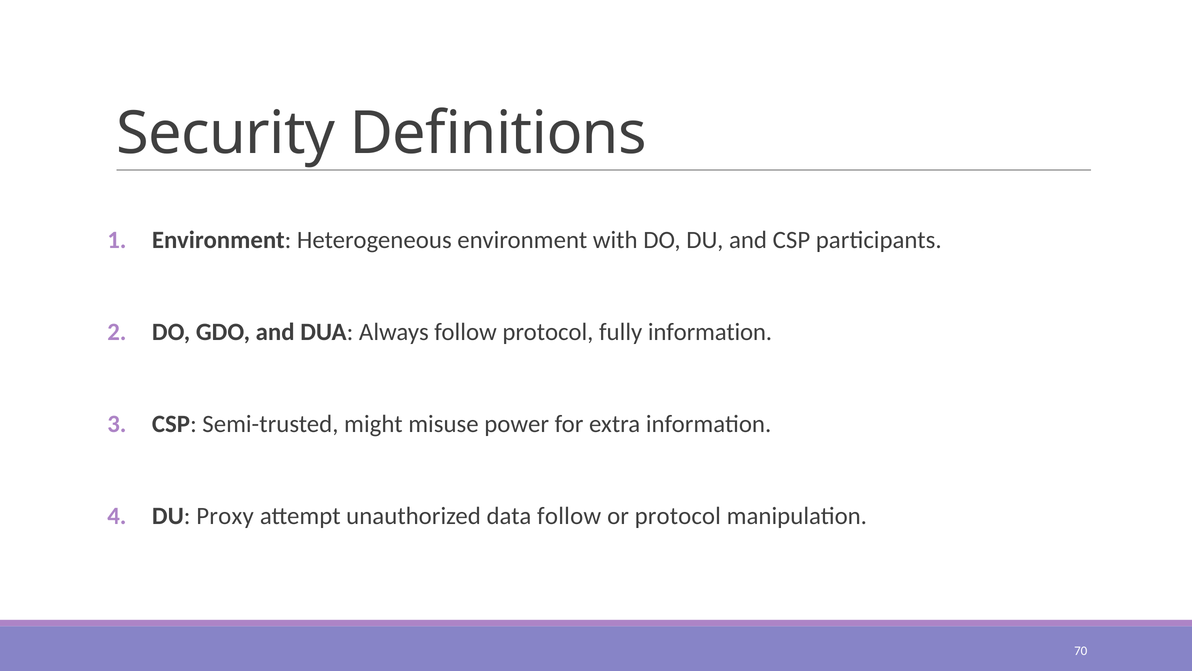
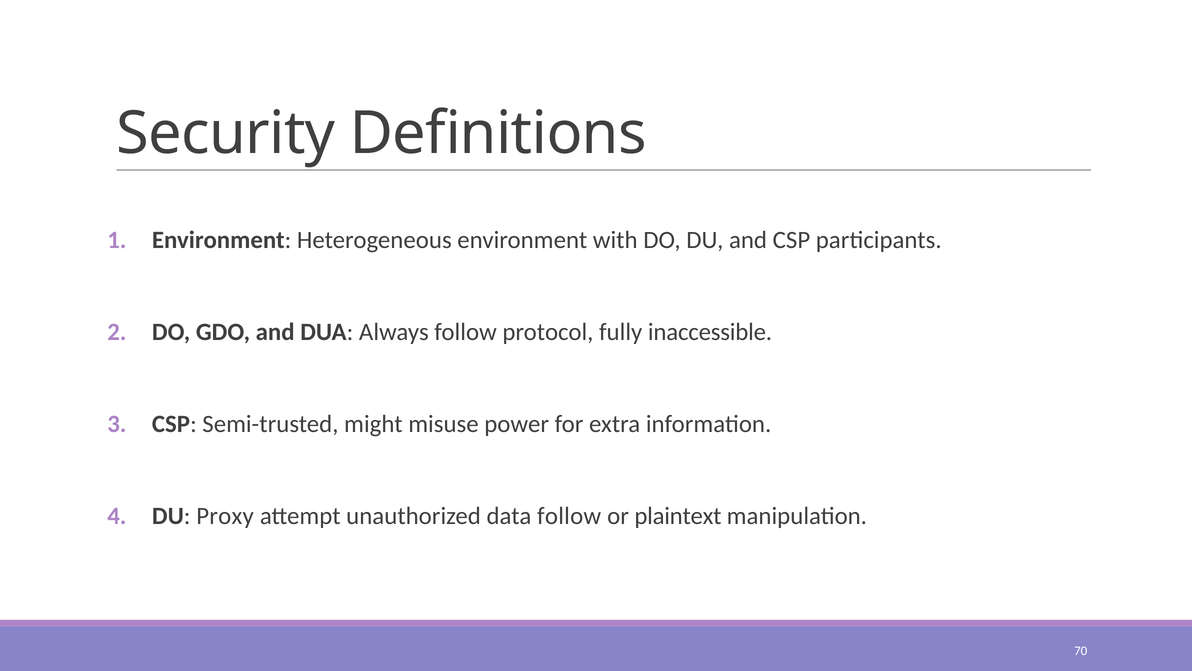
fully information: information -> inaccessible
or protocol: protocol -> plaintext
